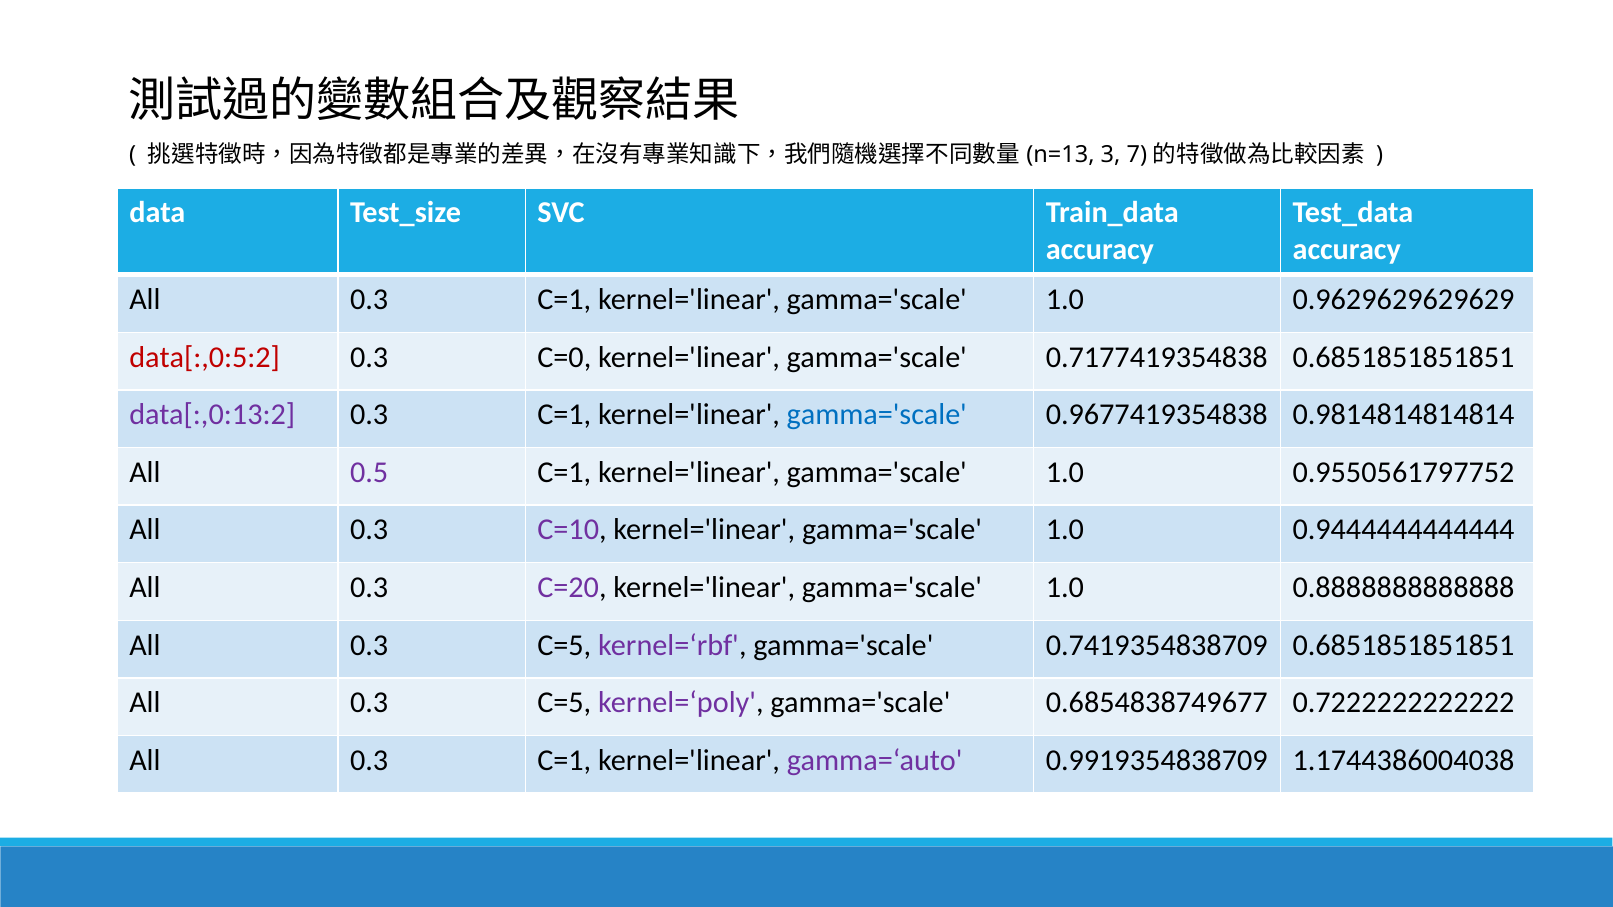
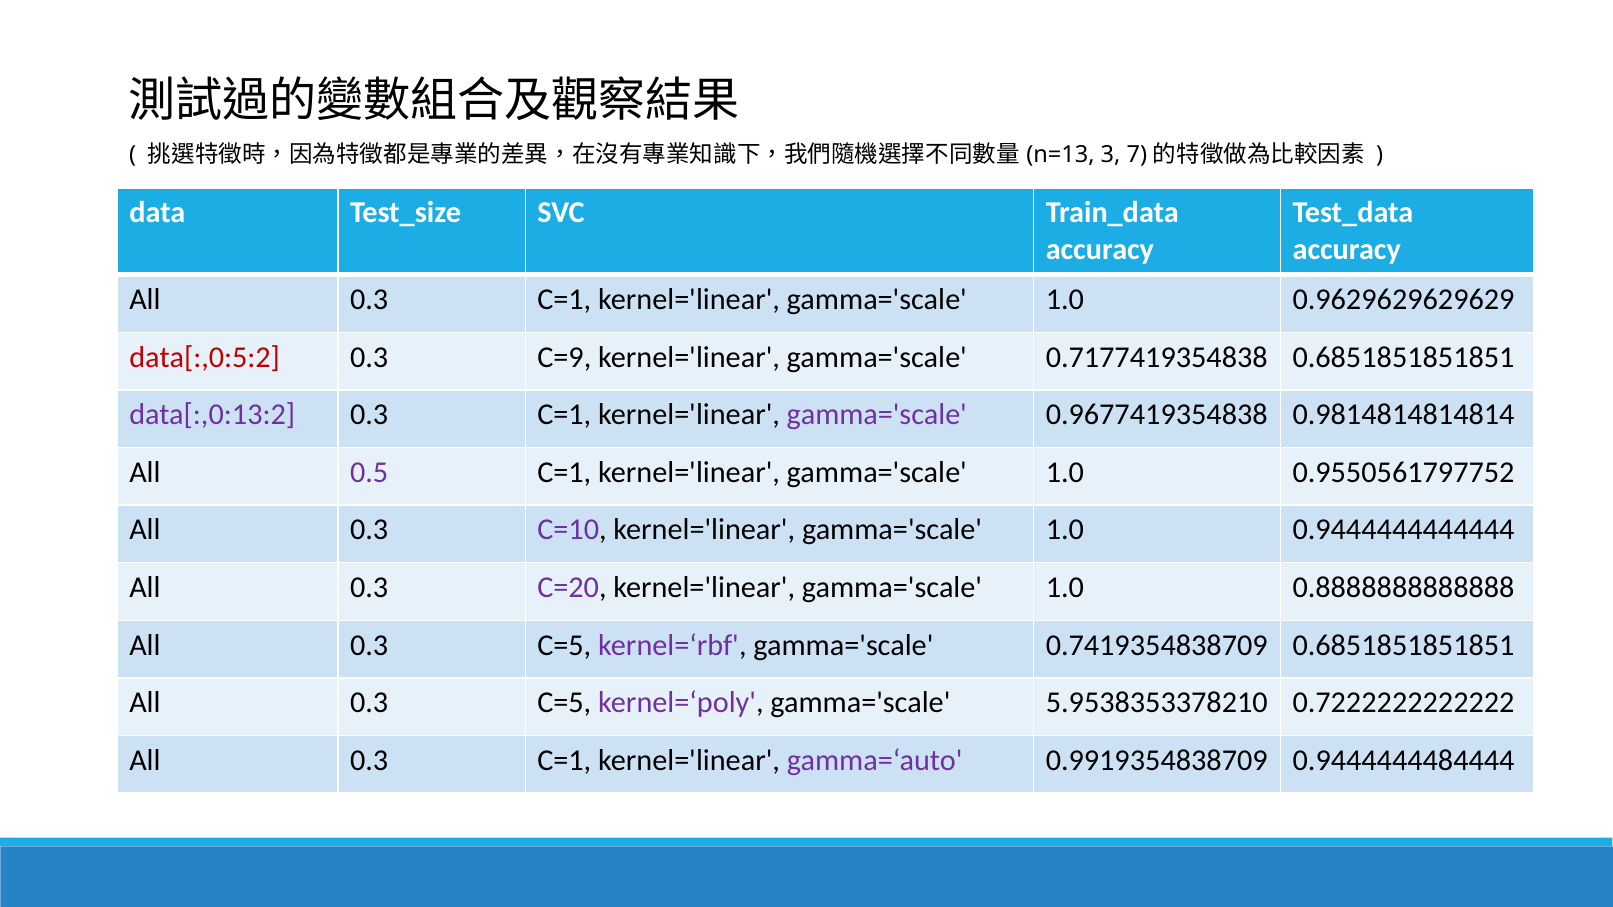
C=0: C=0 -> C=9
gamma='scale at (877, 415) colour: blue -> purple
0.6854838749677: 0.6854838749677 -> 5.9538353378210
1.1744386004038: 1.1744386004038 -> 0.9444444484444
